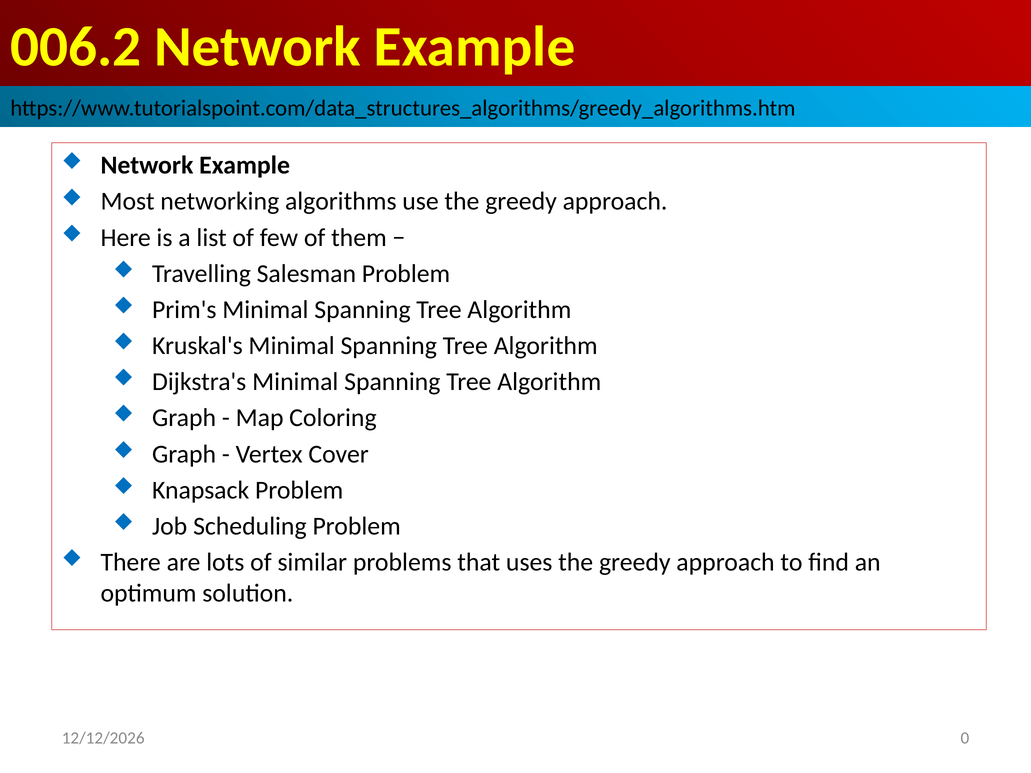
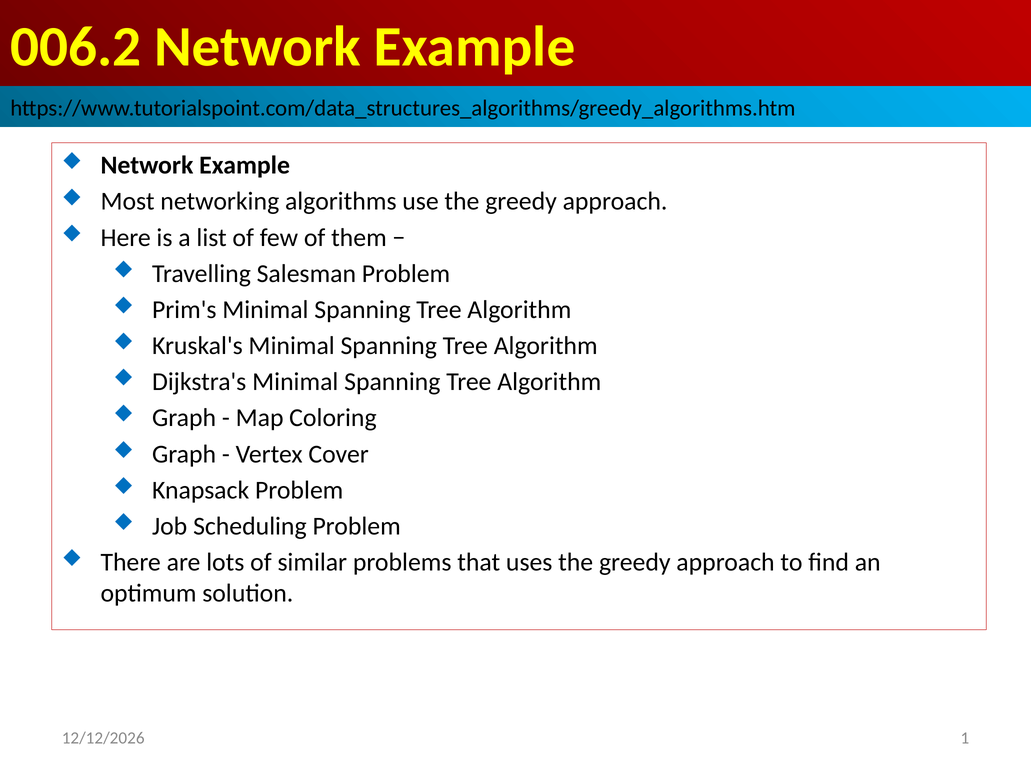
0: 0 -> 1
